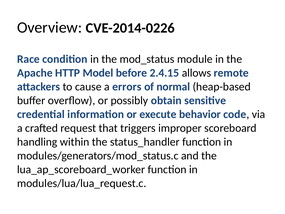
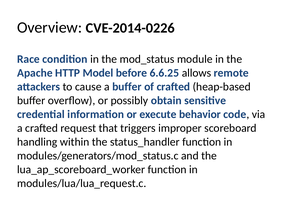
2.4.15: 2.4.15 -> 6.6.25
a errors: errors -> buffer
of normal: normal -> crafted
